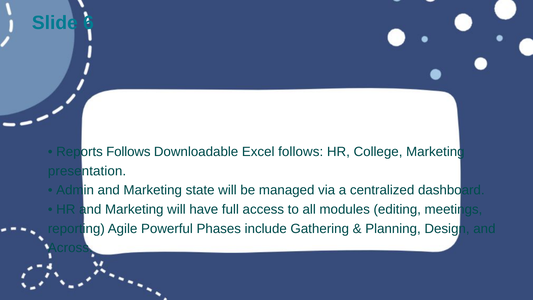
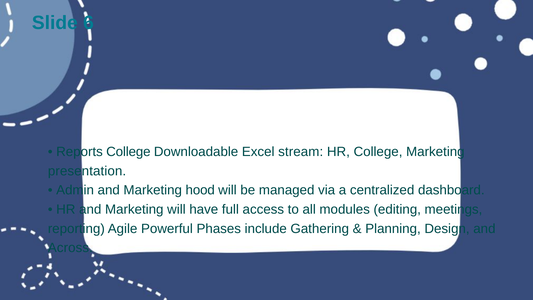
Reports Follows: Follows -> College
Excel follows: follows -> stream
state: state -> hood
